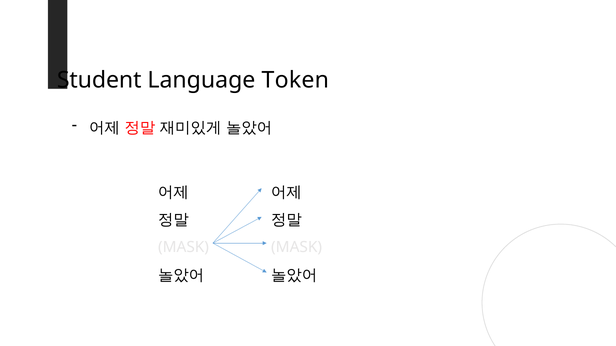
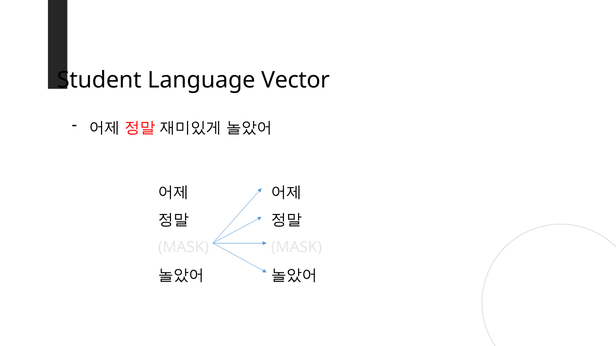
Token: Token -> Vector
